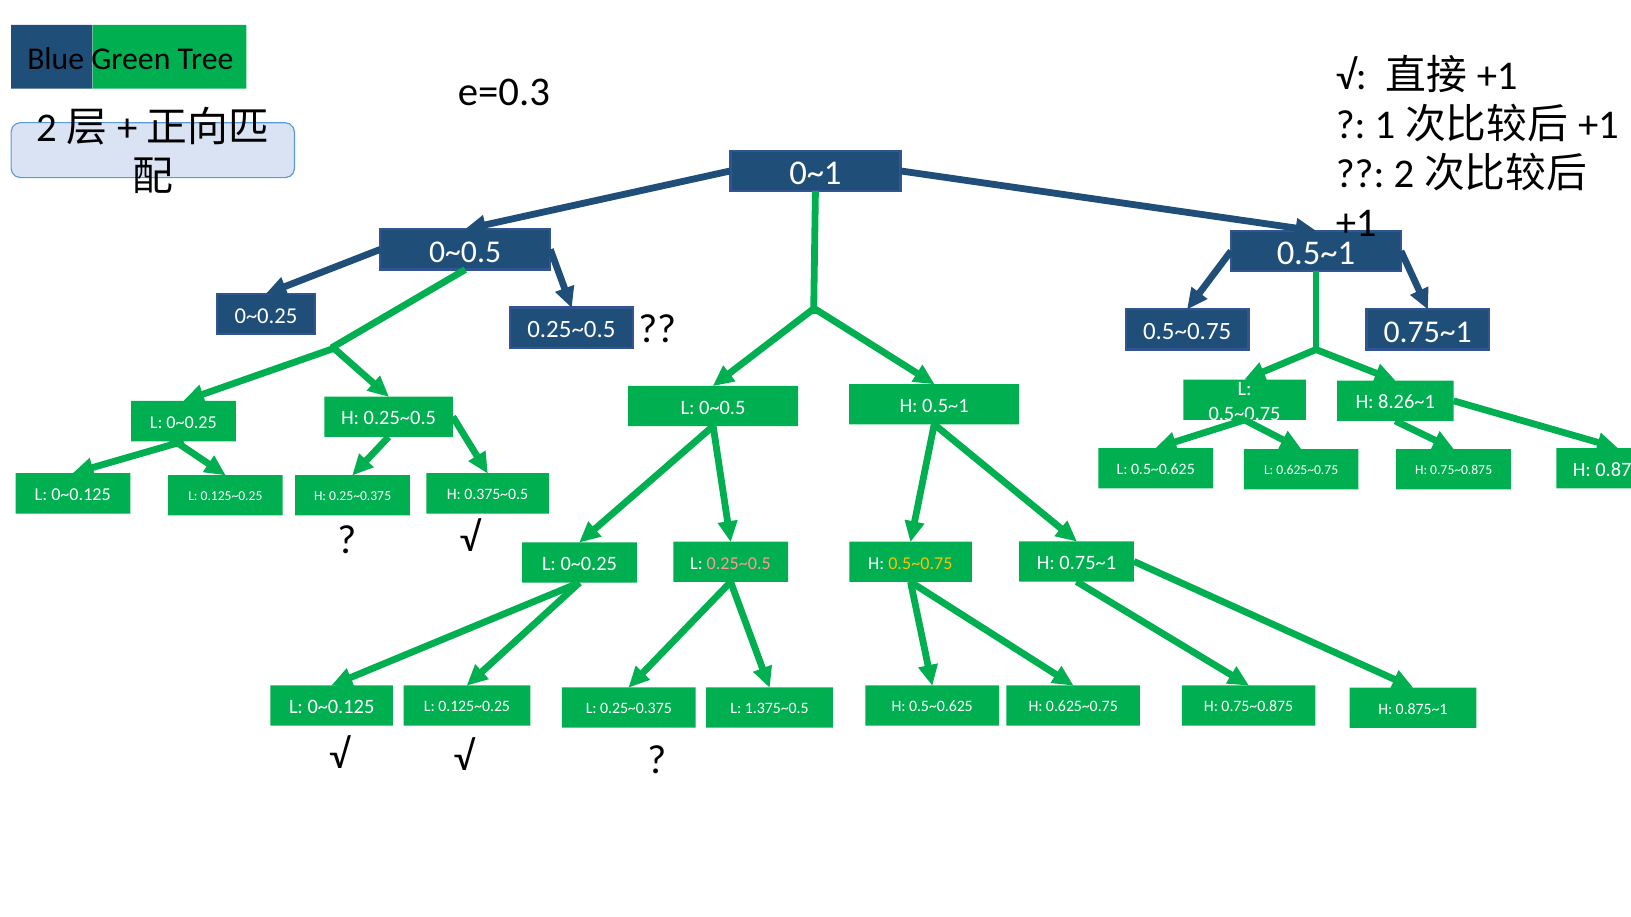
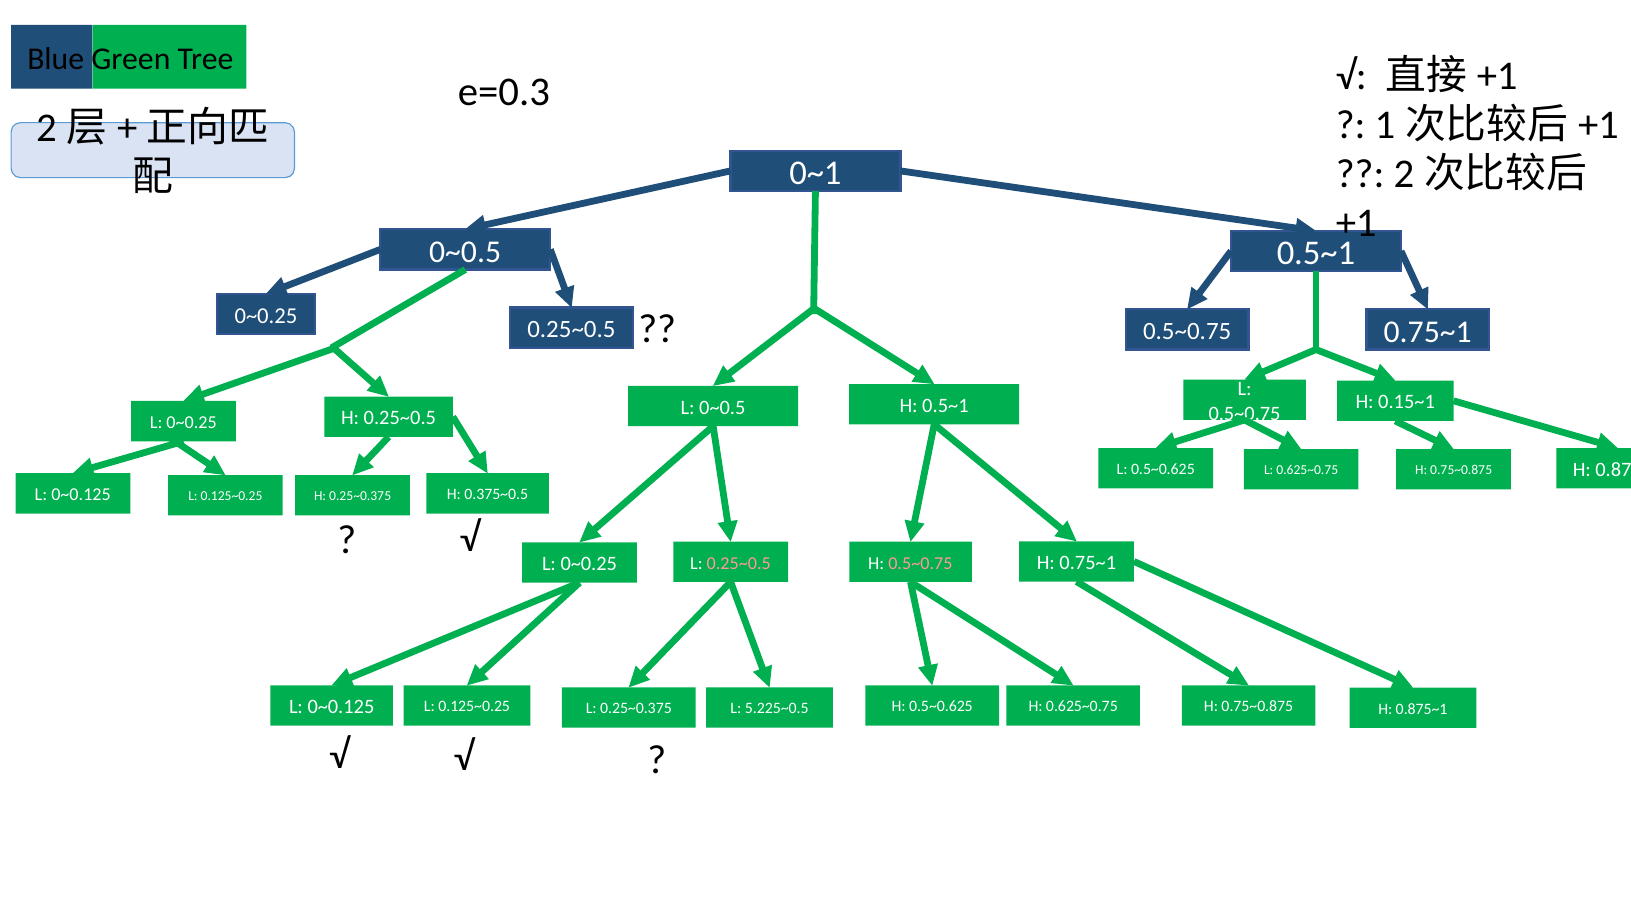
8.26~1: 8.26~1 -> 0.15~1
0.5~0.75 at (920, 563) colour: yellow -> pink
1.375~0.5: 1.375~0.5 -> 5.225~0.5
